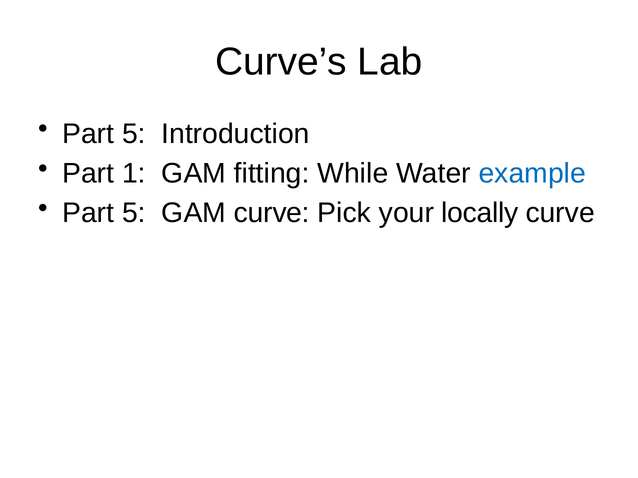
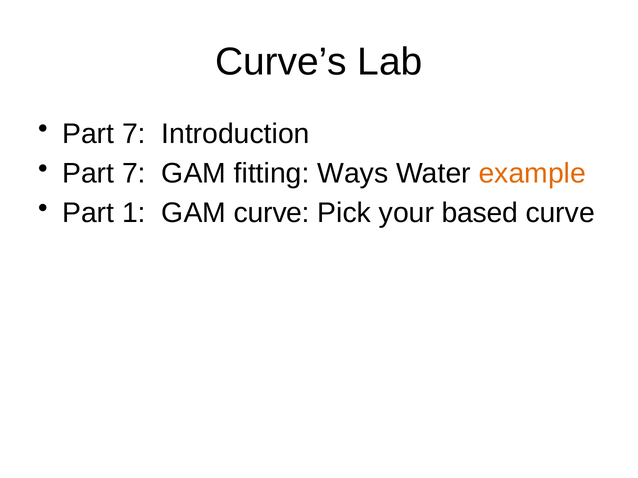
5 at (134, 134): 5 -> 7
1 at (134, 174): 1 -> 7
While: While -> Ways
example colour: blue -> orange
5 at (134, 213): 5 -> 1
locally: locally -> based
